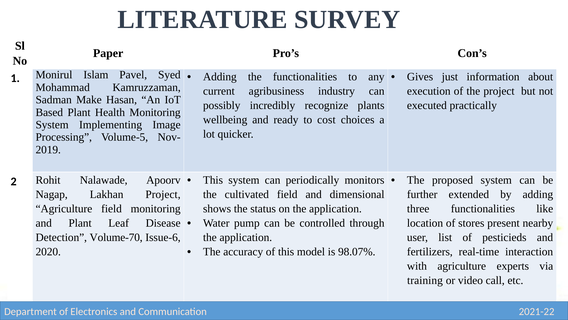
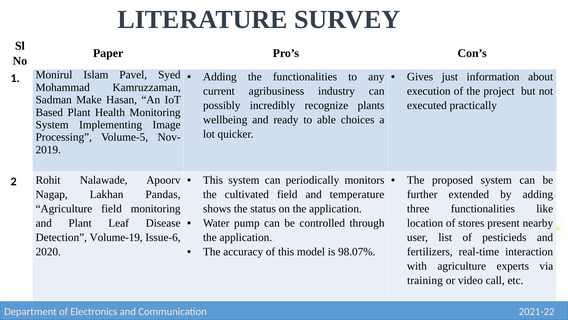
cost: cost -> able
Lakhan Project: Project -> Pandas
dimensional: dimensional -> temperature
Volume-70: Volume-70 -> Volume-19
